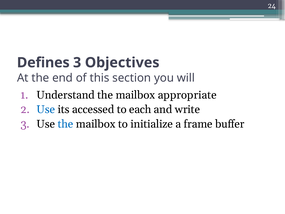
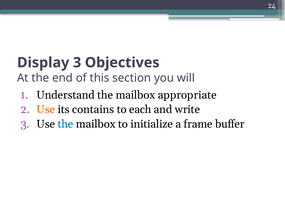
Defines: Defines -> Display
Use at (46, 109) colour: blue -> orange
accessed: accessed -> contains
